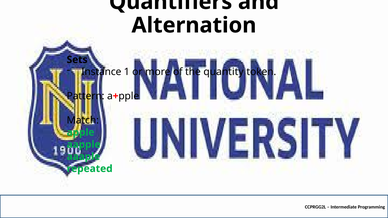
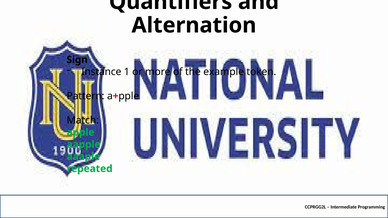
Sets: Sets -> Sign
quantity: quantity -> example
